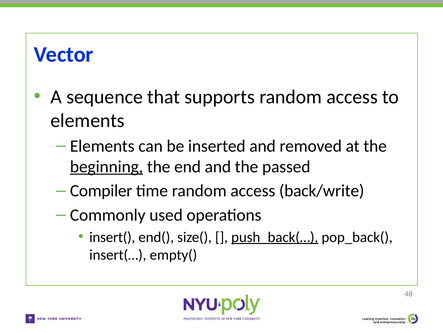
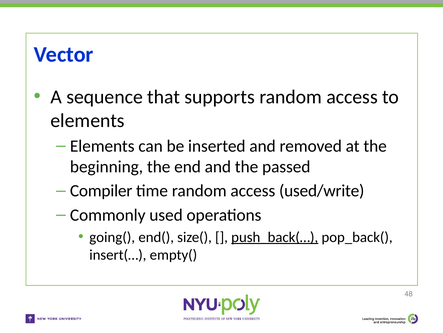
beginning underline: present -> none
back/write: back/write -> used/write
insert(: insert( -> going(
